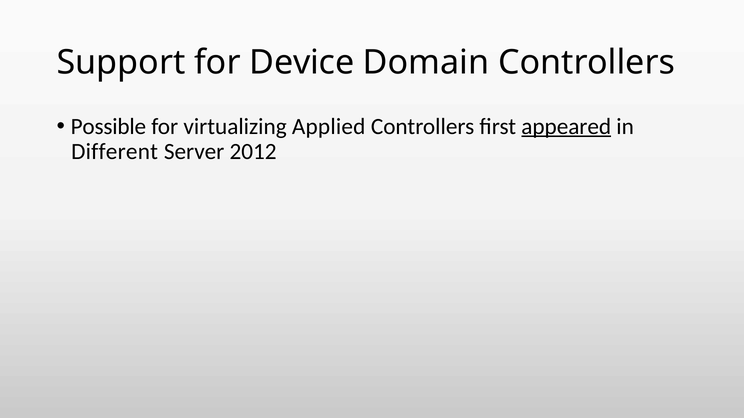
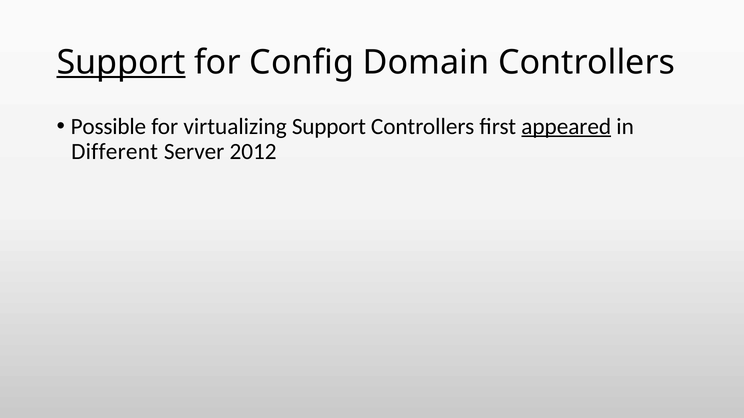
Support at (121, 62) underline: none -> present
Device: Device -> Config
virtualizing Applied: Applied -> Support
